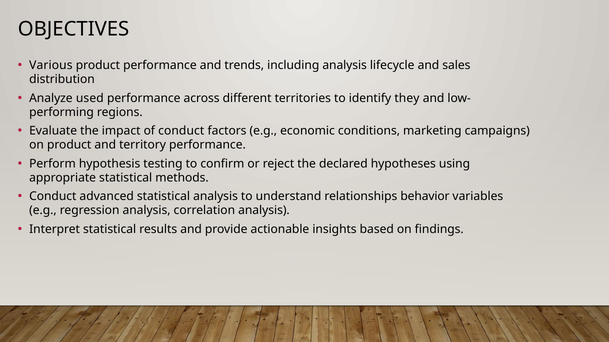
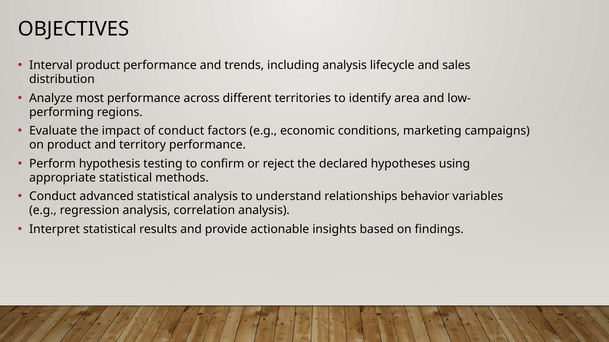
Various: Various -> Interval
used: used -> most
they: they -> area
